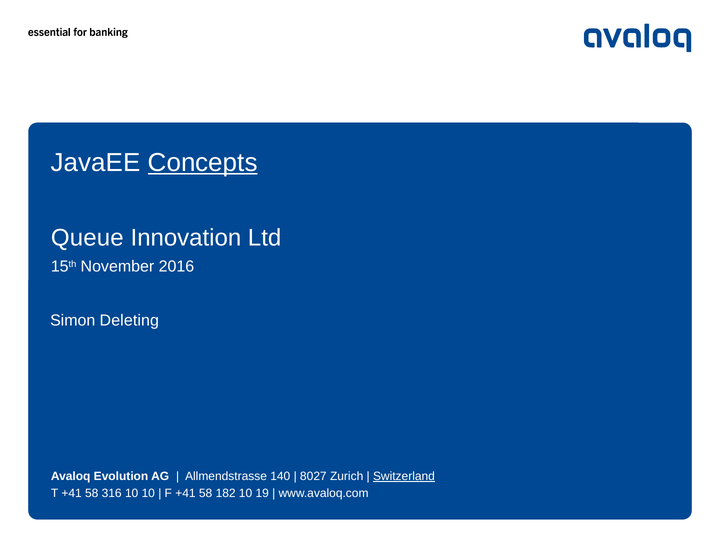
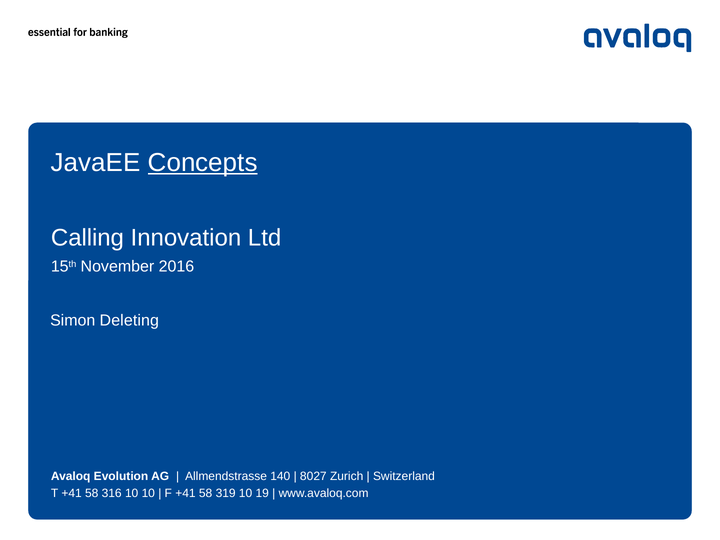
Queue: Queue -> Calling
Switzerland underline: present -> none
182: 182 -> 319
